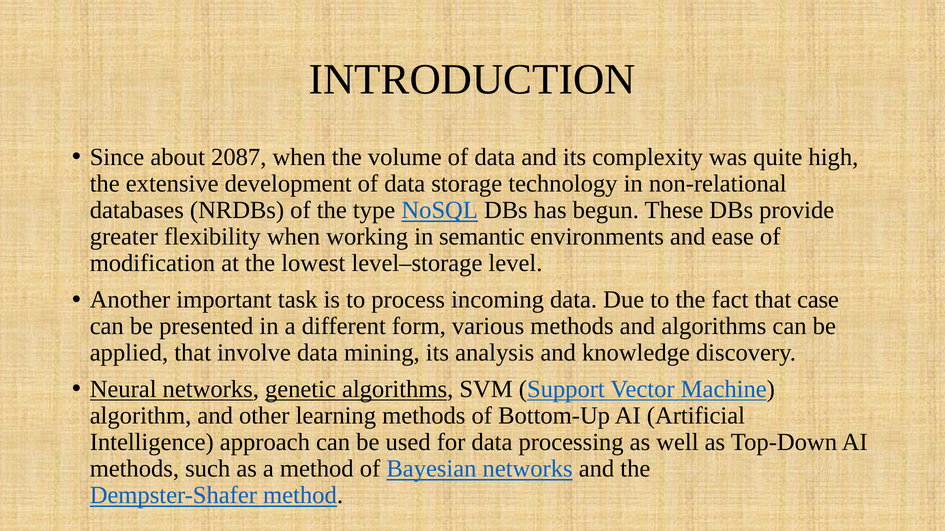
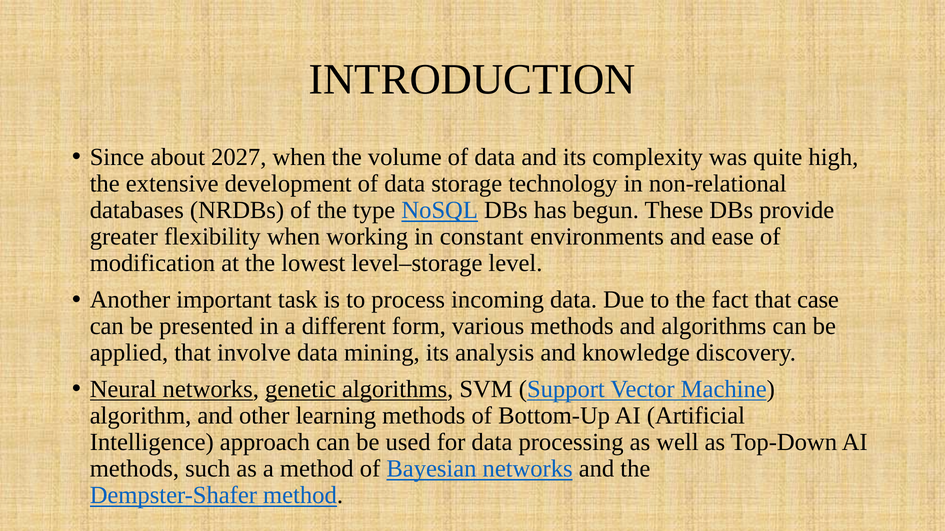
2087: 2087 -> 2027
semantic: semantic -> constant
